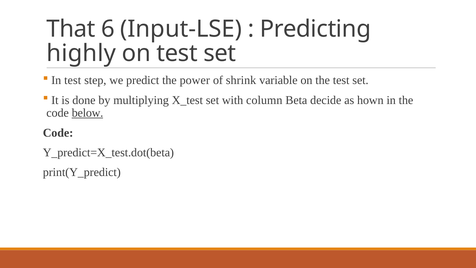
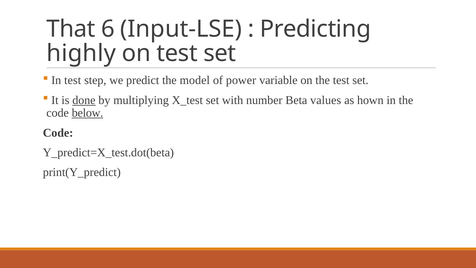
power: power -> model
shrink: shrink -> power
done underline: none -> present
column: column -> number
decide: decide -> values
